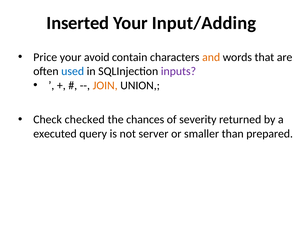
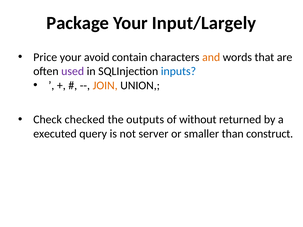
Inserted: Inserted -> Package
Input/Adding: Input/Adding -> Input/Largely
used colour: blue -> purple
inputs colour: purple -> blue
chances: chances -> outputs
severity: severity -> without
prepared: prepared -> construct
